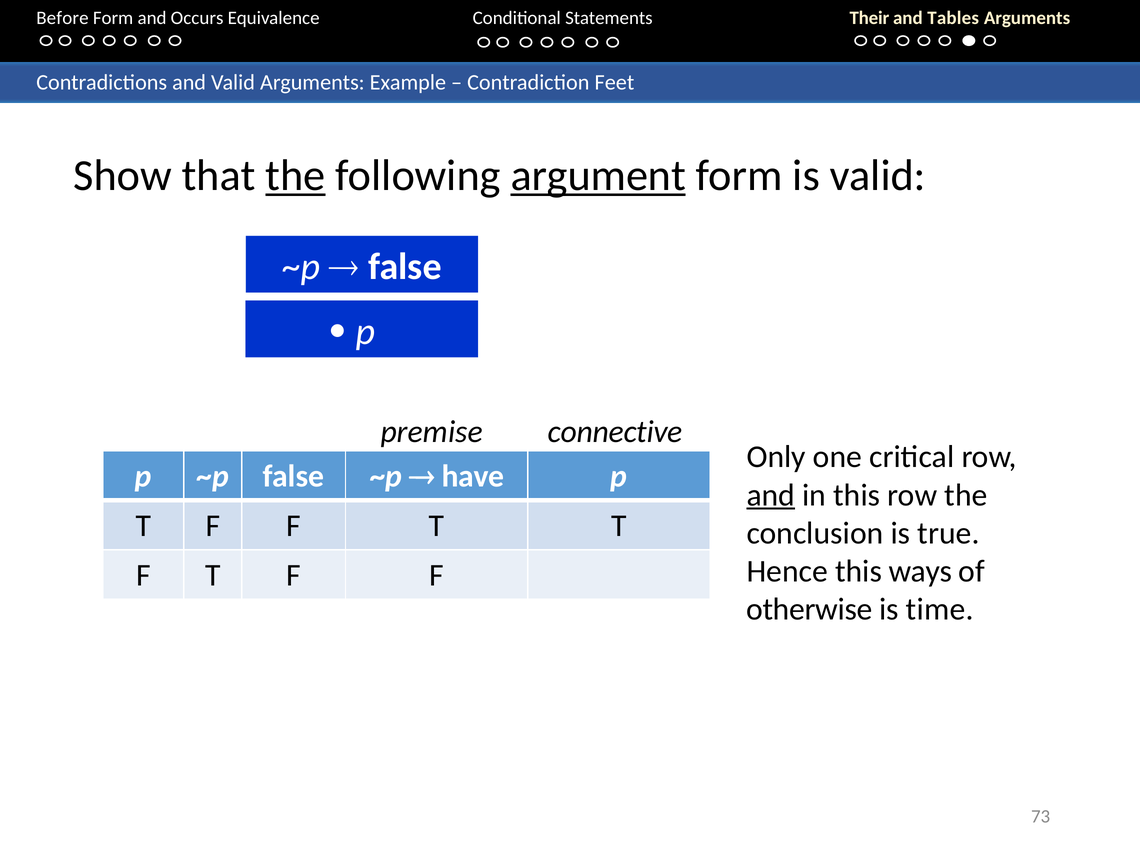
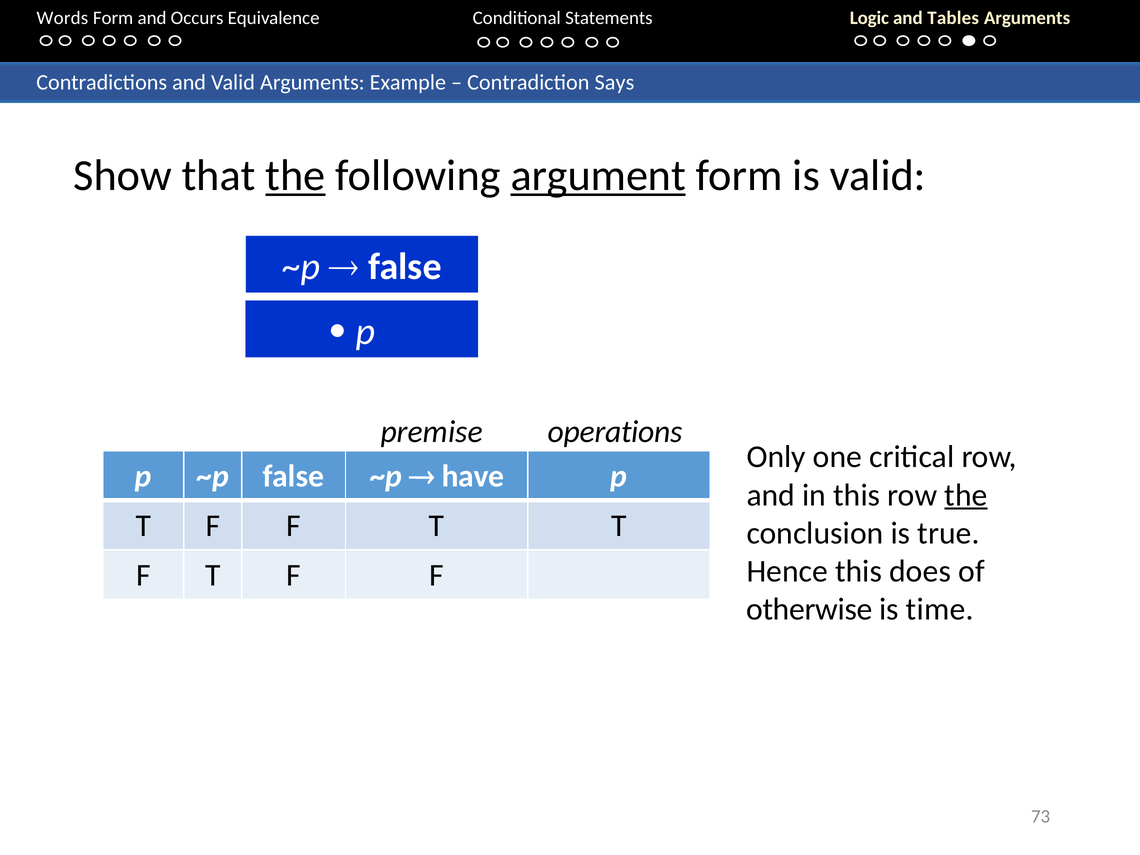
Before: Before -> Words
Their: Their -> Logic
Feet: Feet -> Says
connective: connective -> operations
and at (771, 495) underline: present -> none
the at (966, 495) underline: none -> present
ways: ways -> does
